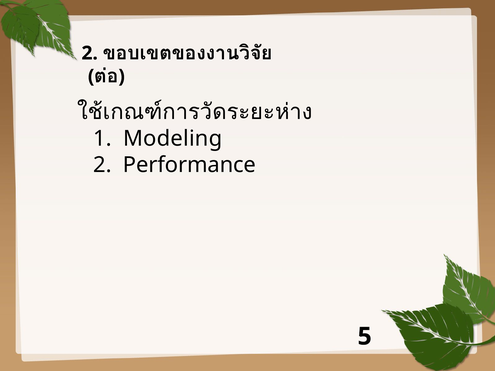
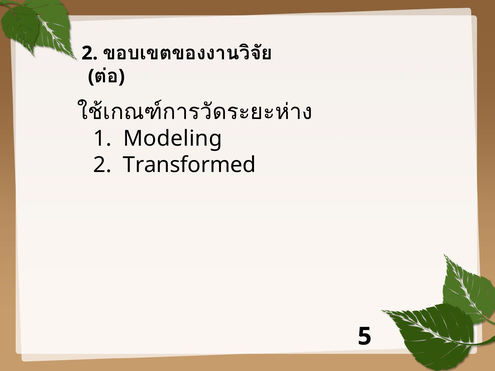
Performance: Performance -> Transformed
